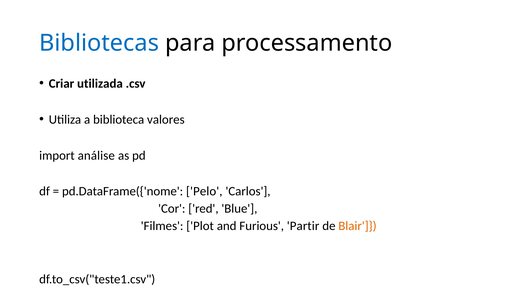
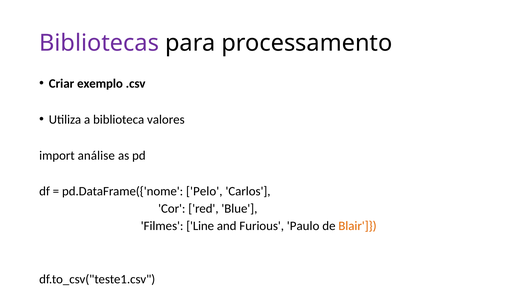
Bibliotecas colour: blue -> purple
utilizada: utilizada -> exemplo
Plot: Plot -> Line
Partir: Partir -> Paulo
